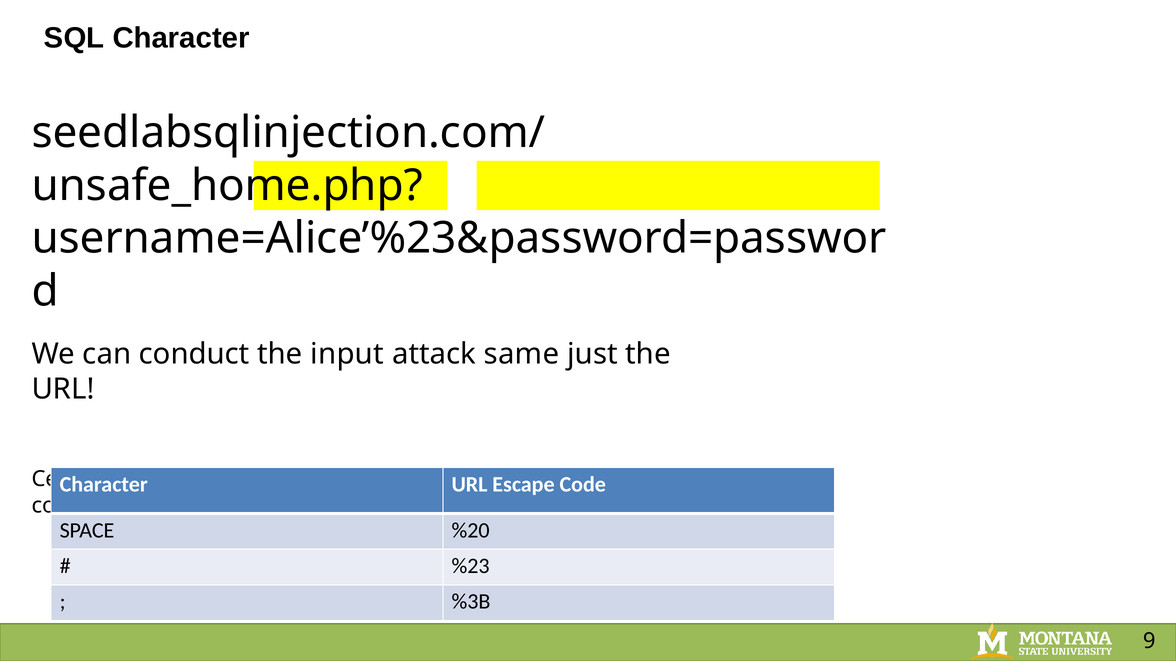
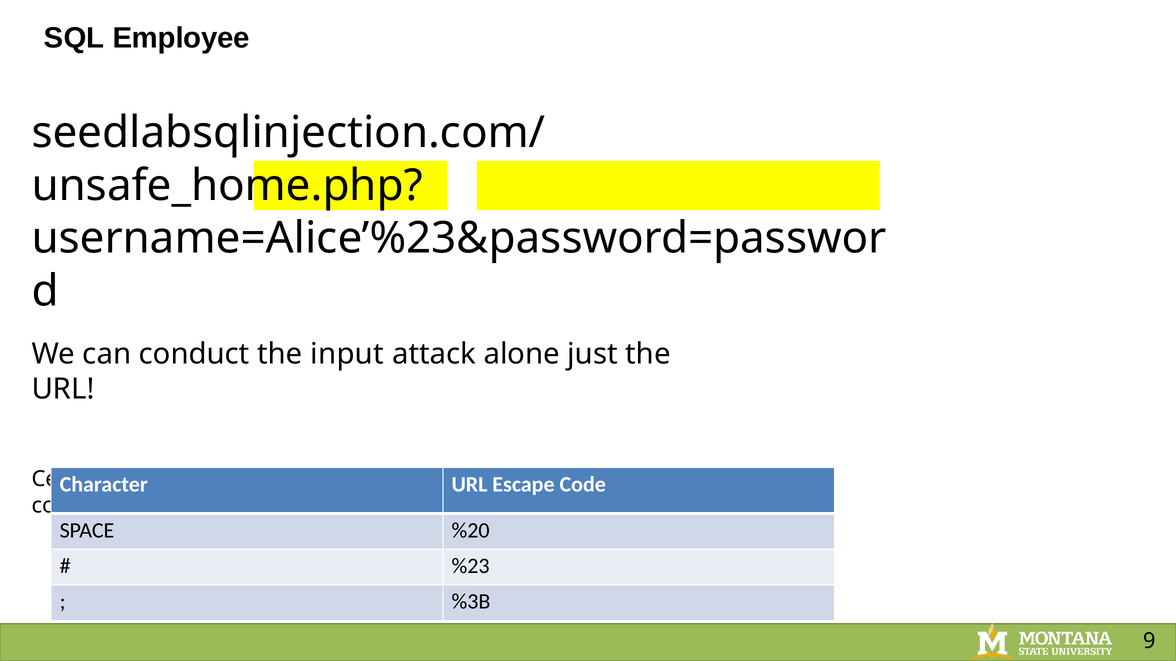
SQL Character: Character -> Employee
same: same -> alone
